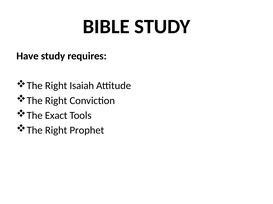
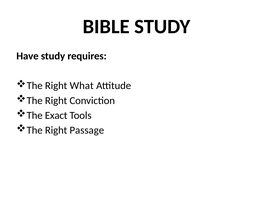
Isaiah: Isaiah -> What
Prophet: Prophet -> Passage
